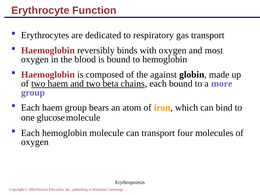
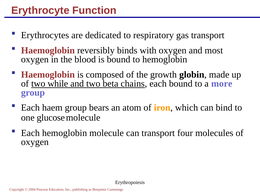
against: against -> growth
two haem: haem -> while
